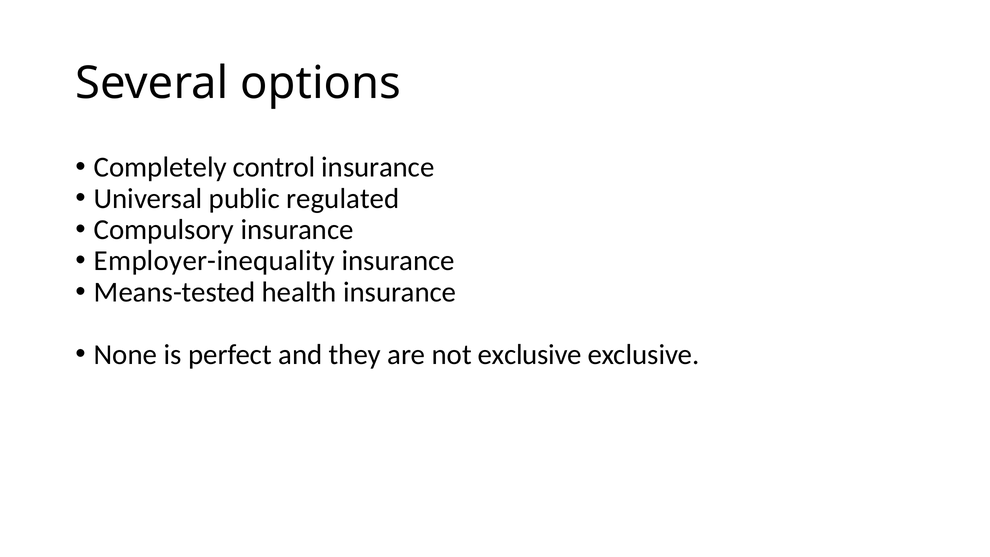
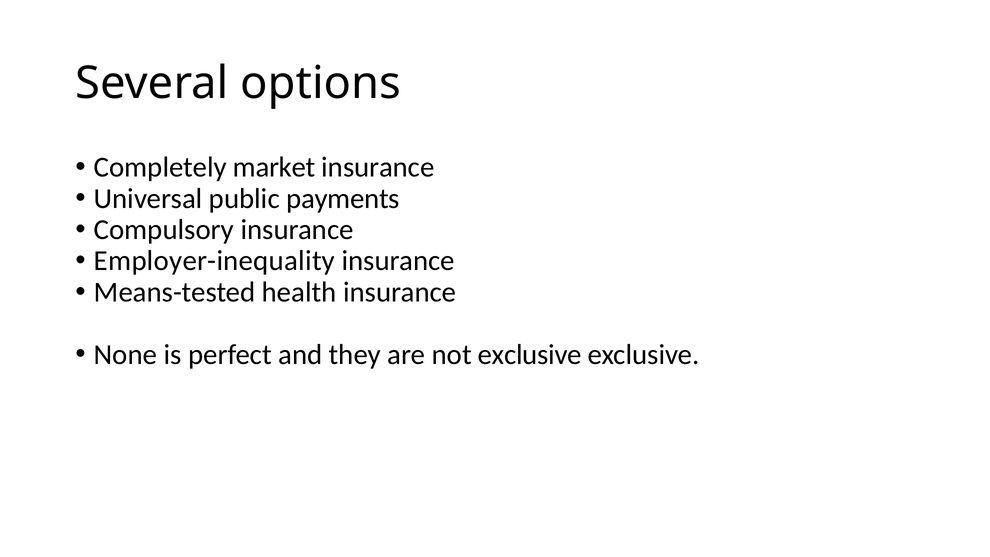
control: control -> market
regulated: regulated -> payments
